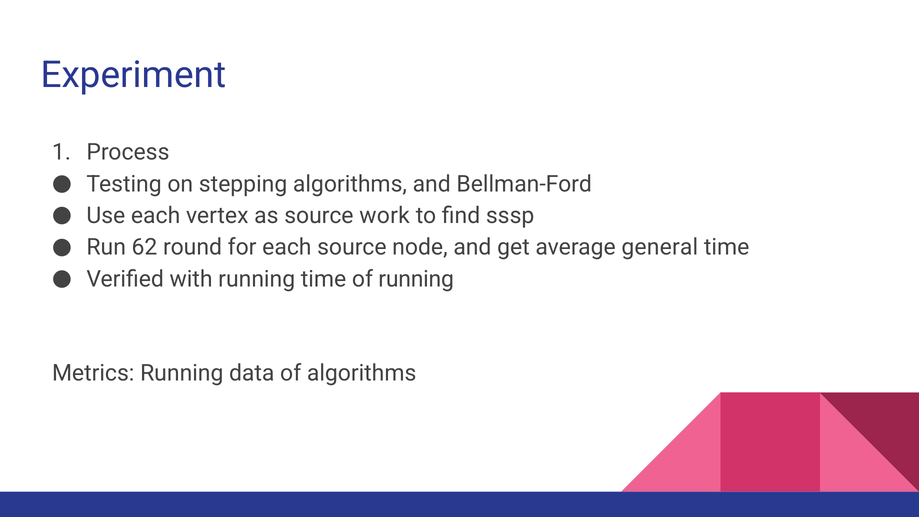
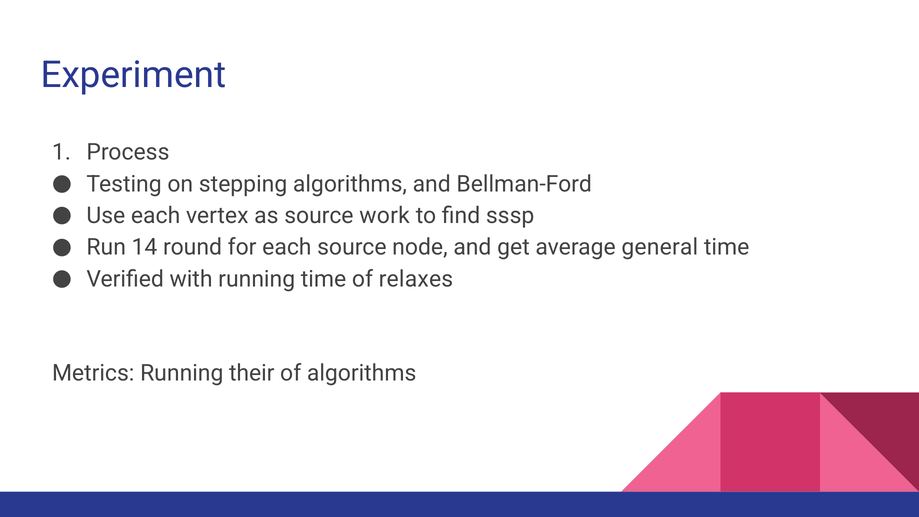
62: 62 -> 14
of running: running -> relaxes
data: data -> their
